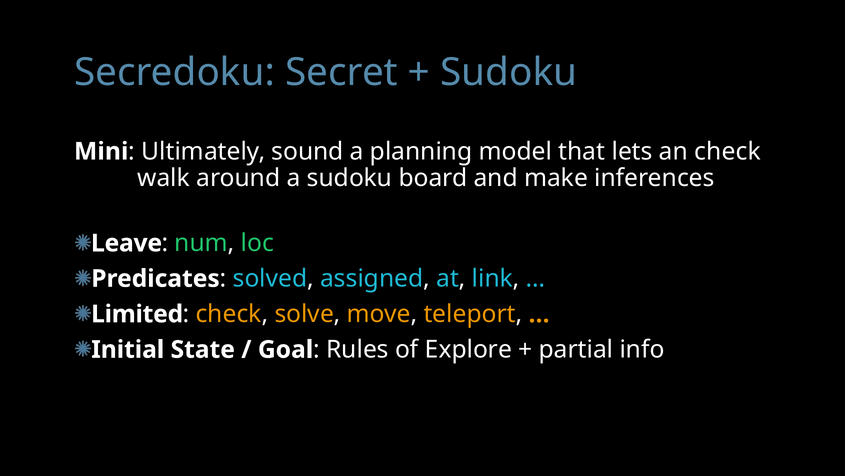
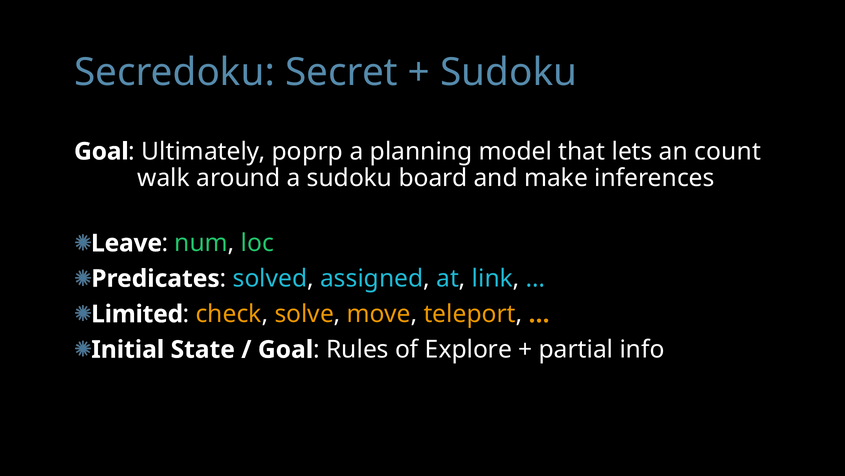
Mini at (101, 151): Mini -> Goal
sound: sound -> poprp
an check: check -> count
